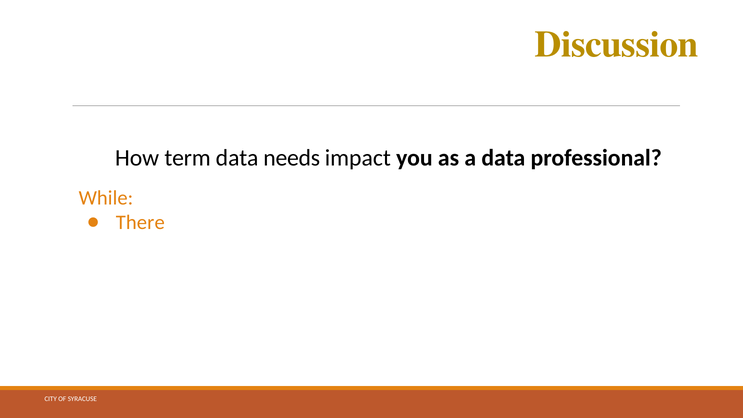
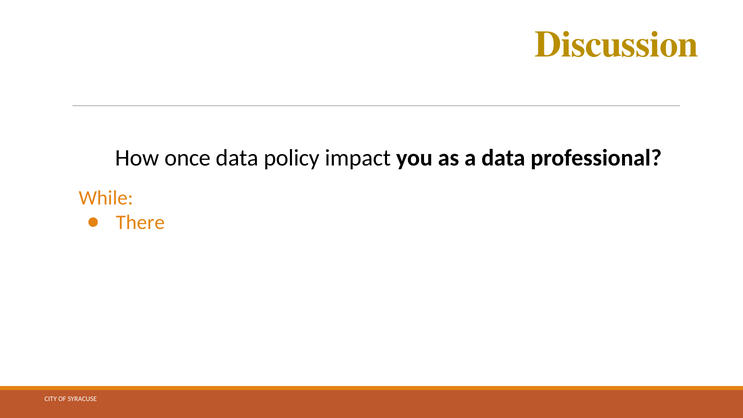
term: term -> once
needs: needs -> policy
